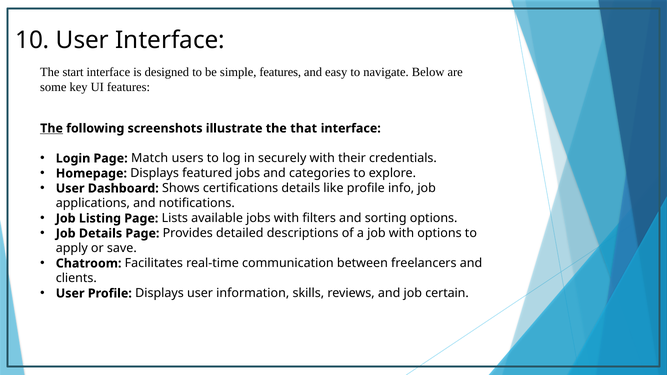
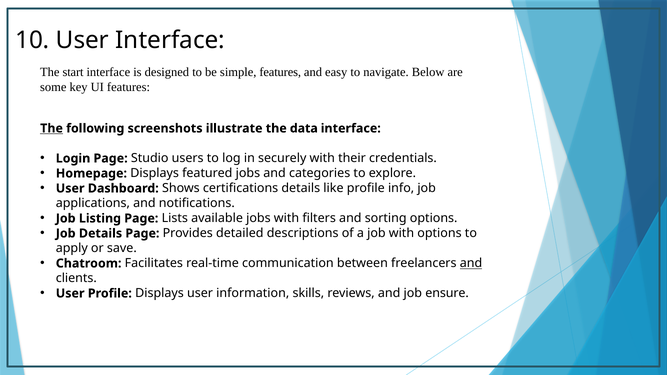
that: that -> data
Match: Match -> Studio
and at (471, 263) underline: none -> present
certain: certain -> ensure
